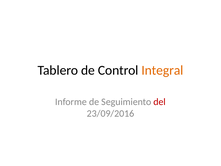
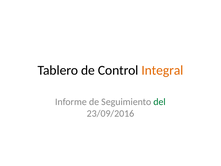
del colour: red -> green
